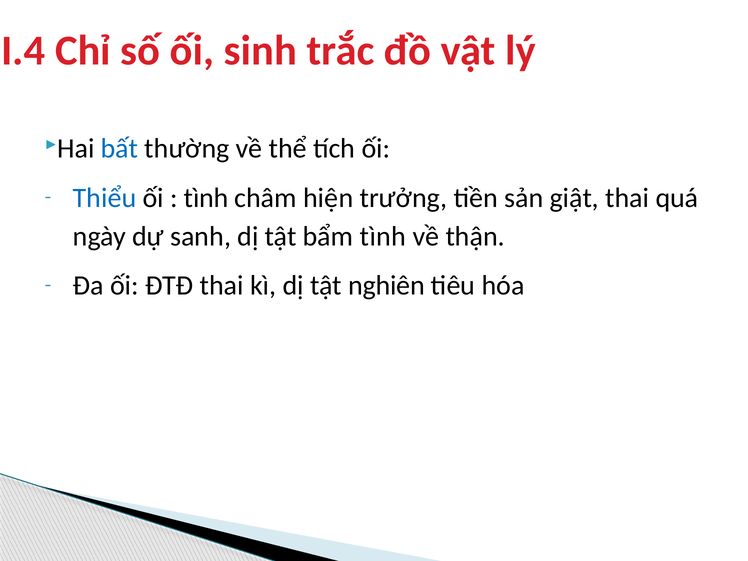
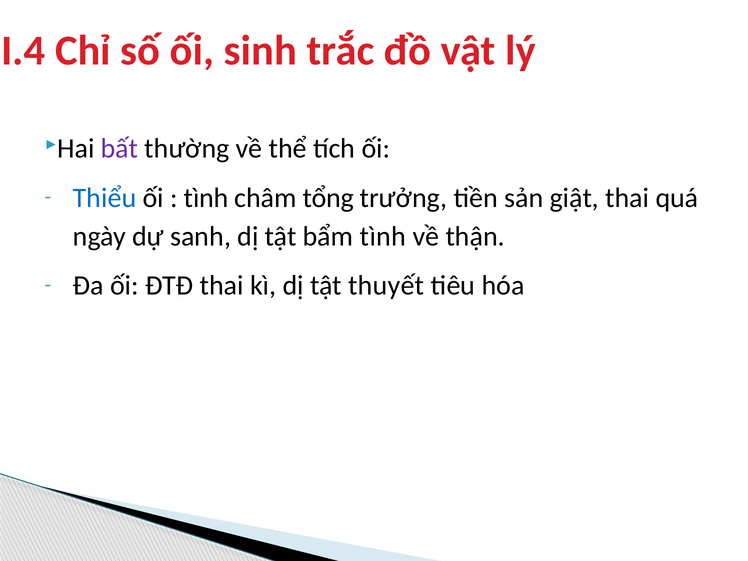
bất colour: blue -> purple
hiện: hiện -> tổng
nghiên: nghiên -> thuyết
